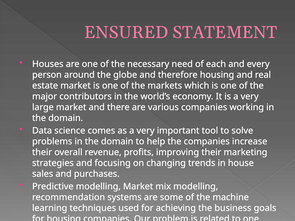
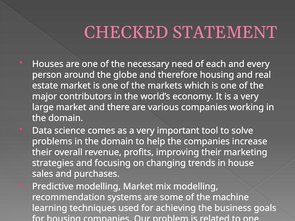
ENSURED: ENSURED -> CHECKED
